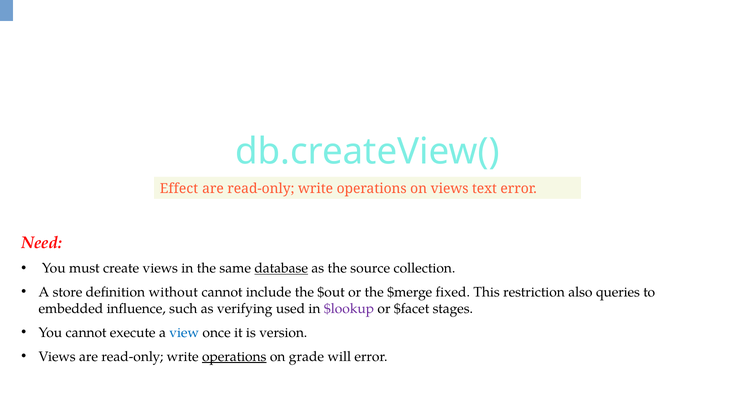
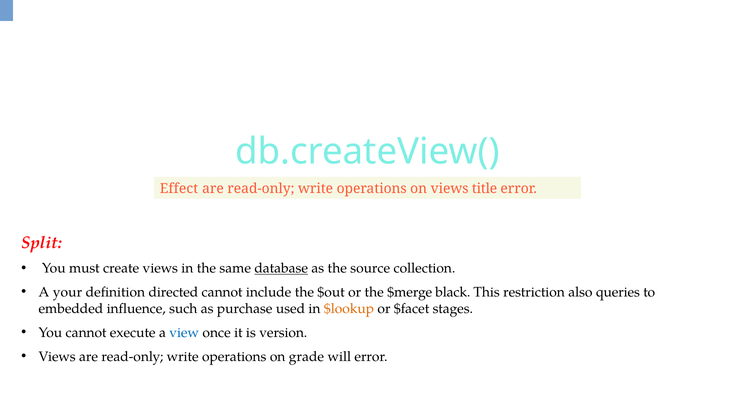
text: text -> title
Need: Need -> Split
store: store -> your
without: without -> directed
fixed: fixed -> black
verifying: verifying -> purchase
$lookup colour: purple -> orange
operations at (234, 356) underline: present -> none
